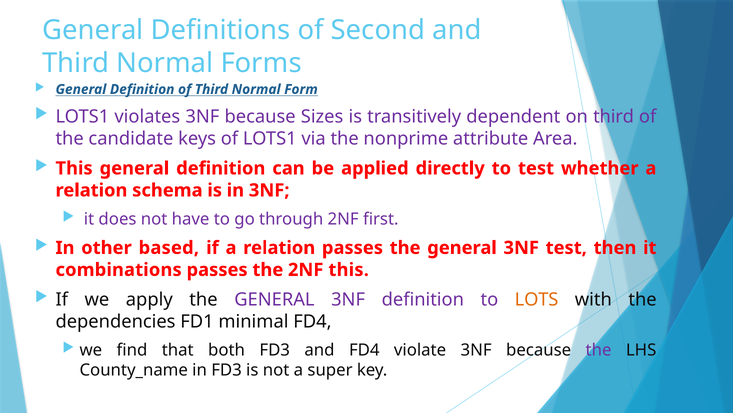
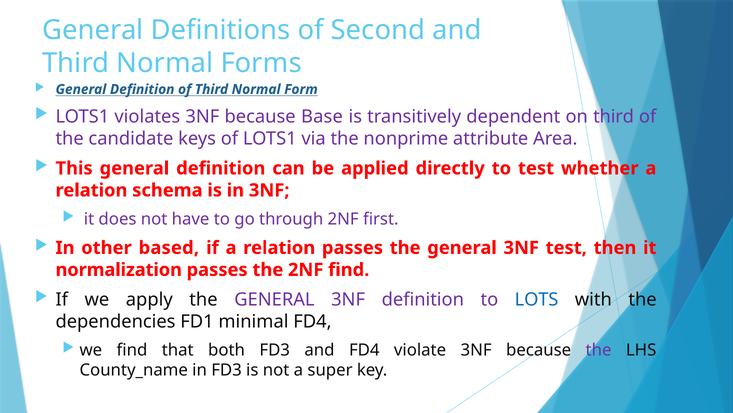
Sizes: Sizes -> Base
combinations: combinations -> normalization
2NF this: this -> find
LOTS colour: orange -> blue
